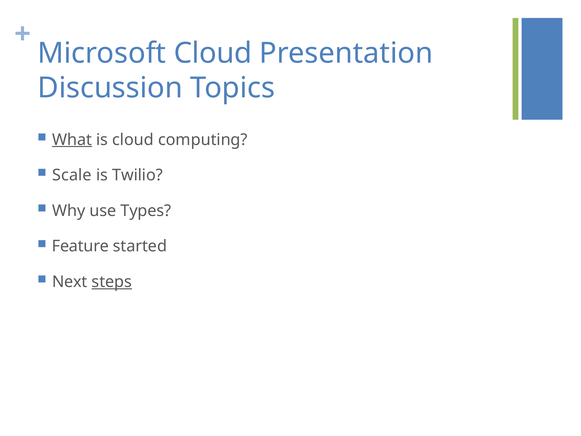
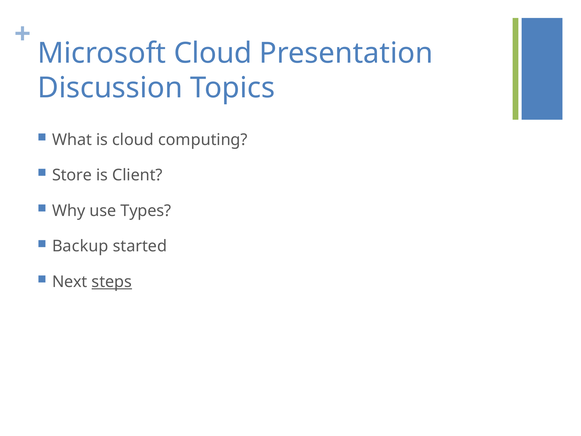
What underline: present -> none
Scale: Scale -> Store
Twilio: Twilio -> Client
Feature: Feature -> Backup
